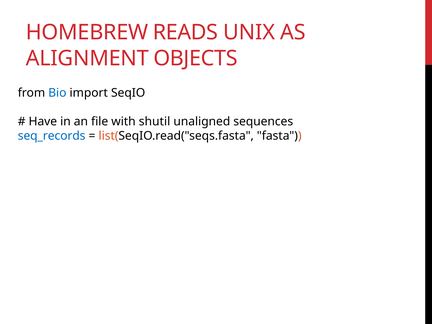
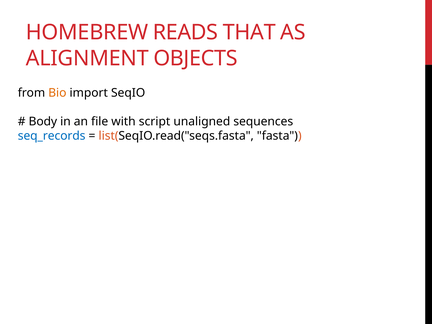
UNIX: UNIX -> THAT
Bio colour: blue -> orange
Have: Have -> Body
shutil: shutil -> script
